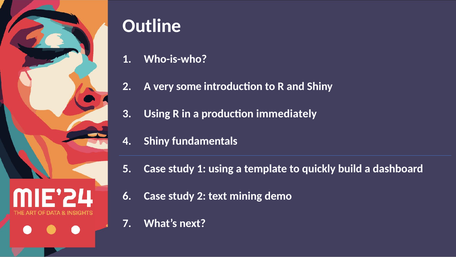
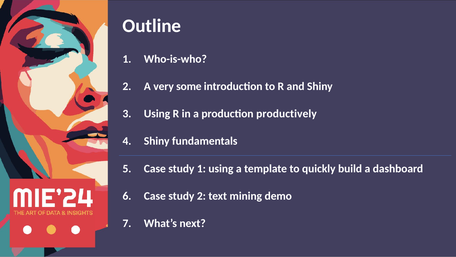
immediately: immediately -> productively
